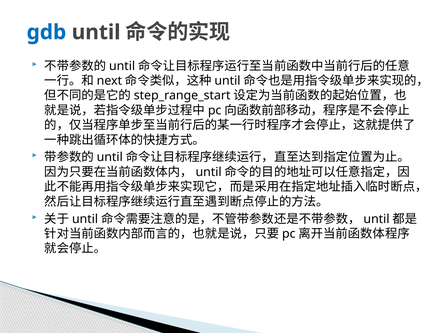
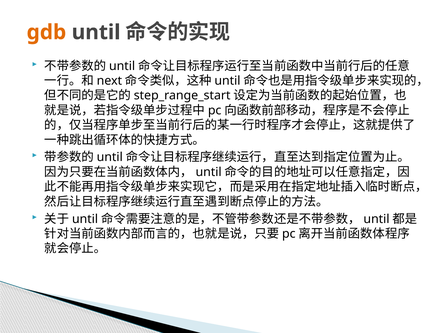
gdb colour: blue -> orange
